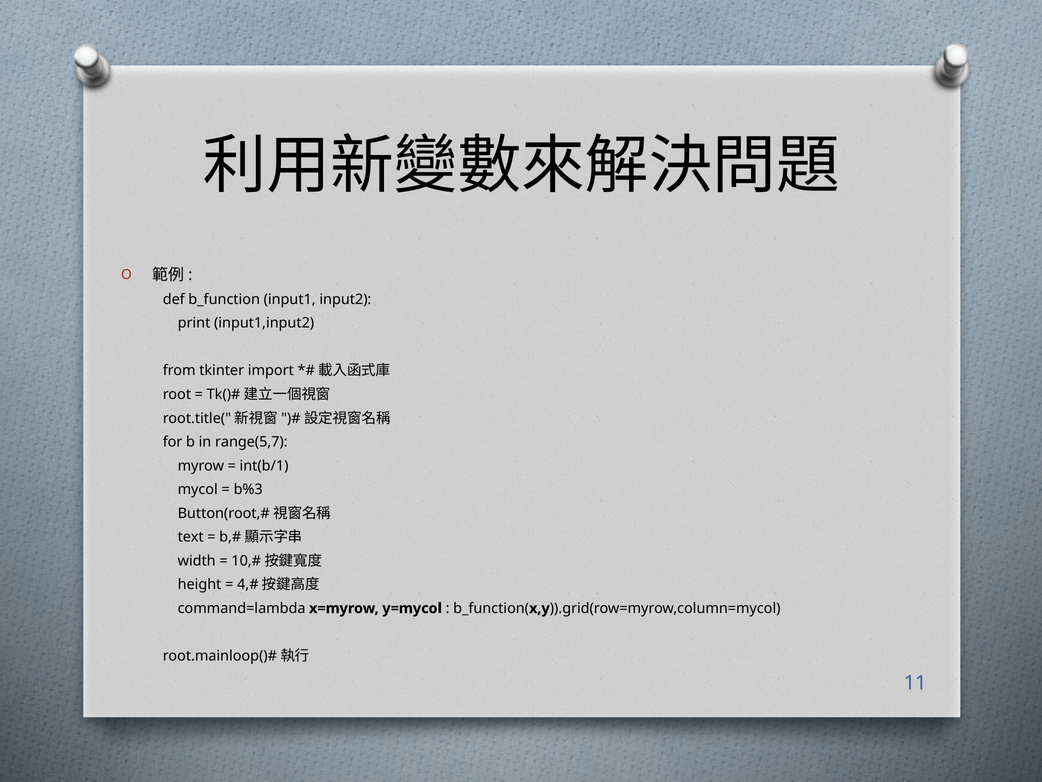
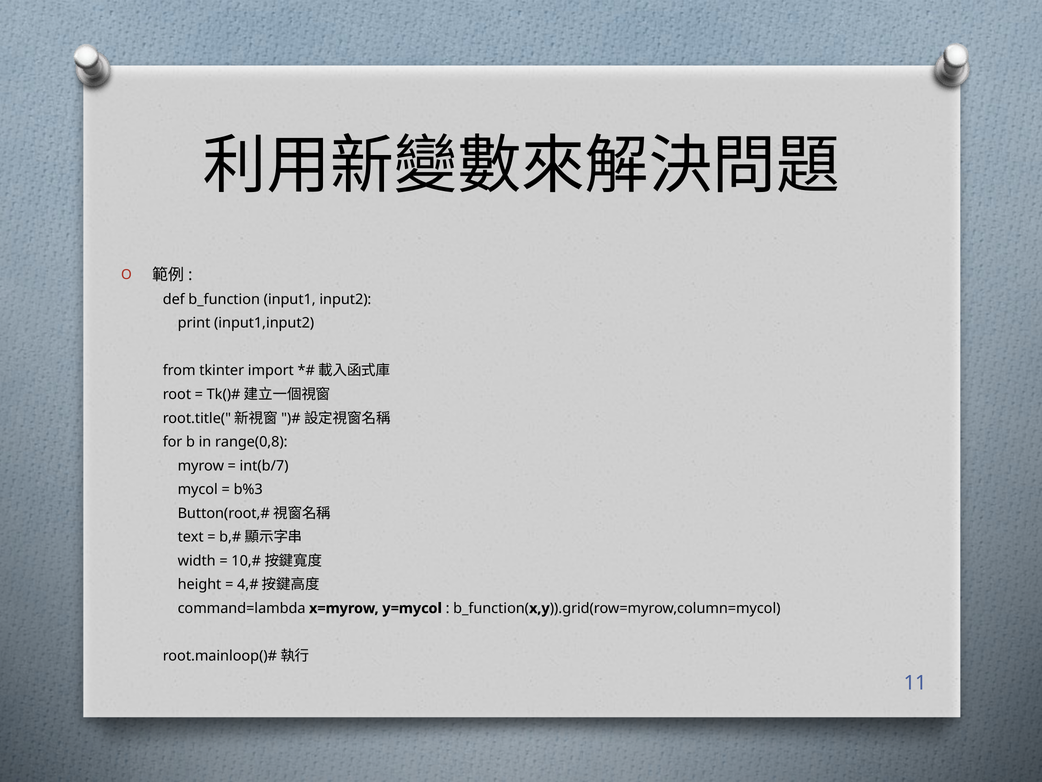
range(5,7: range(5,7 -> range(0,8
int(b/1: int(b/1 -> int(b/7
